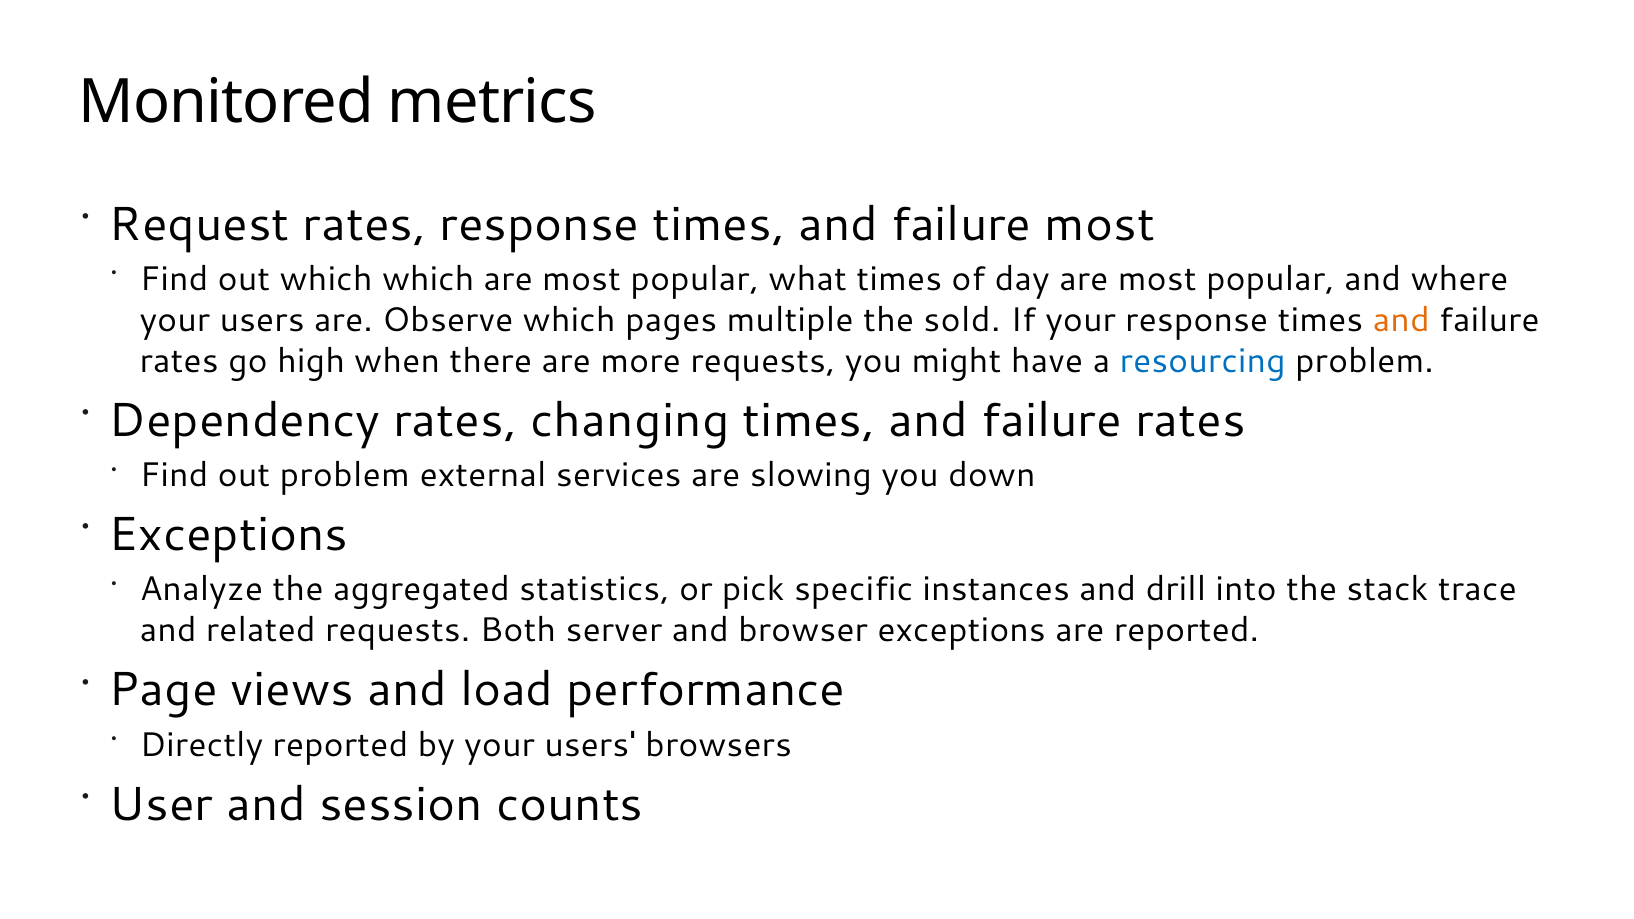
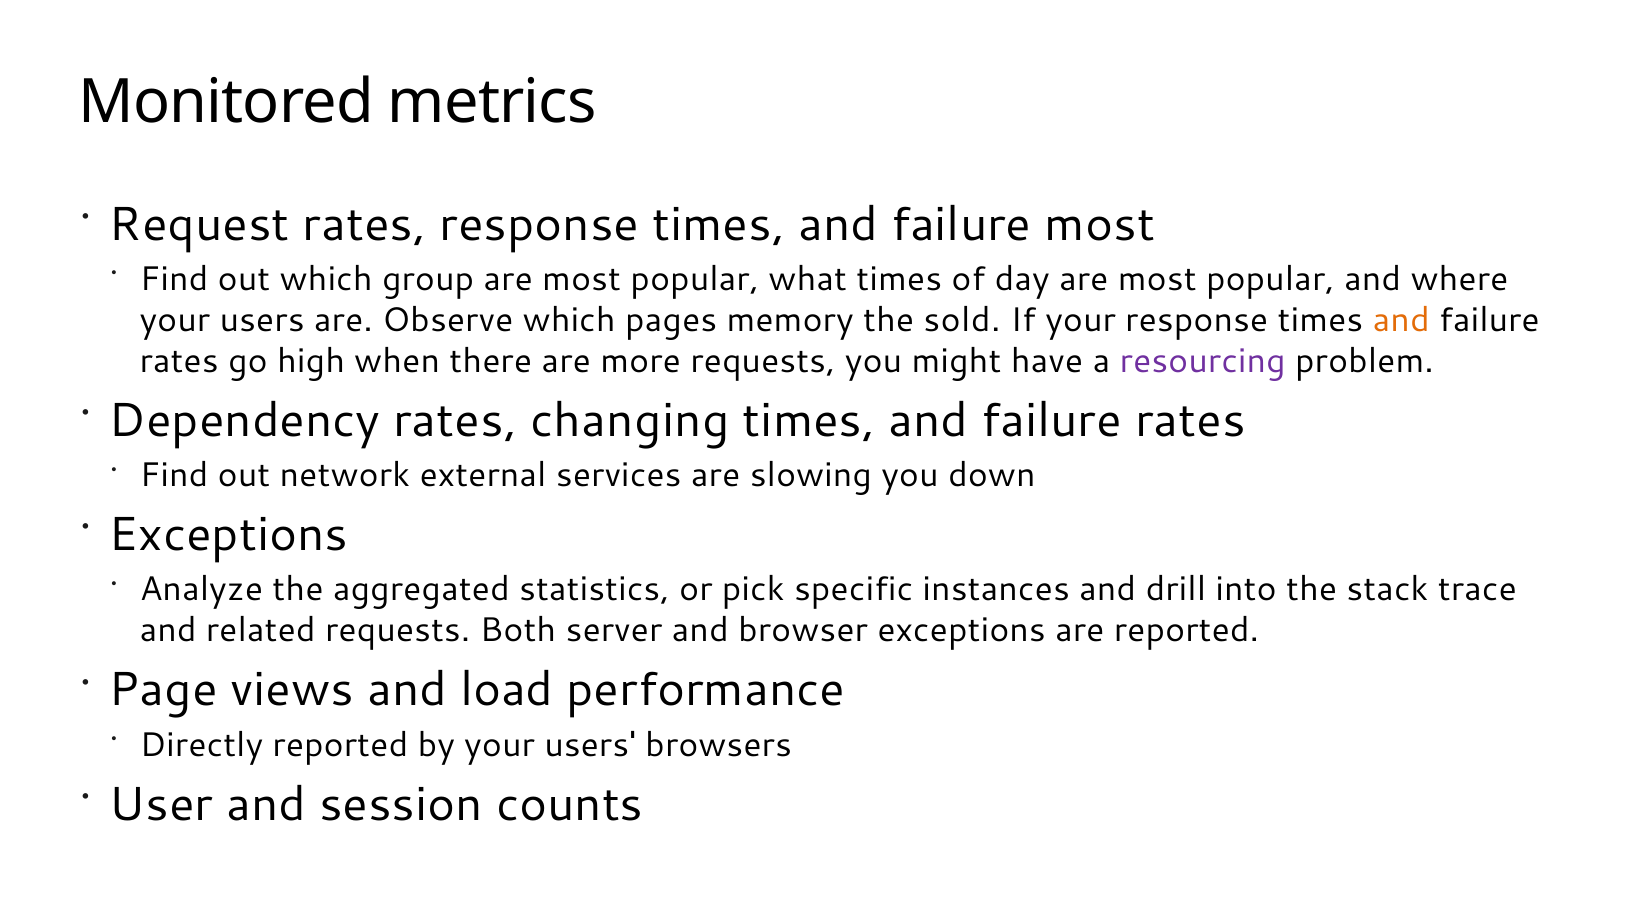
which which: which -> group
multiple: multiple -> memory
resourcing colour: blue -> purple
out problem: problem -> network
